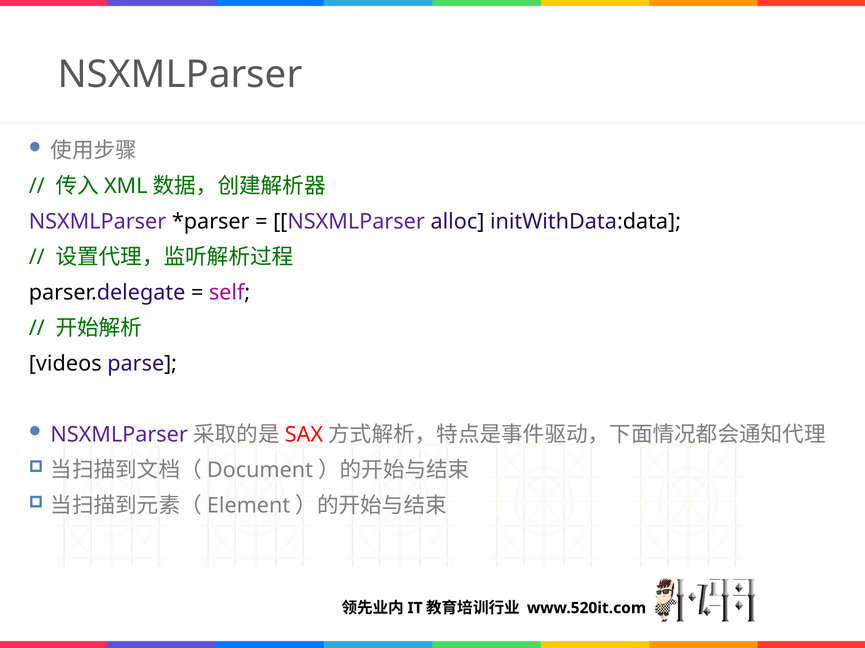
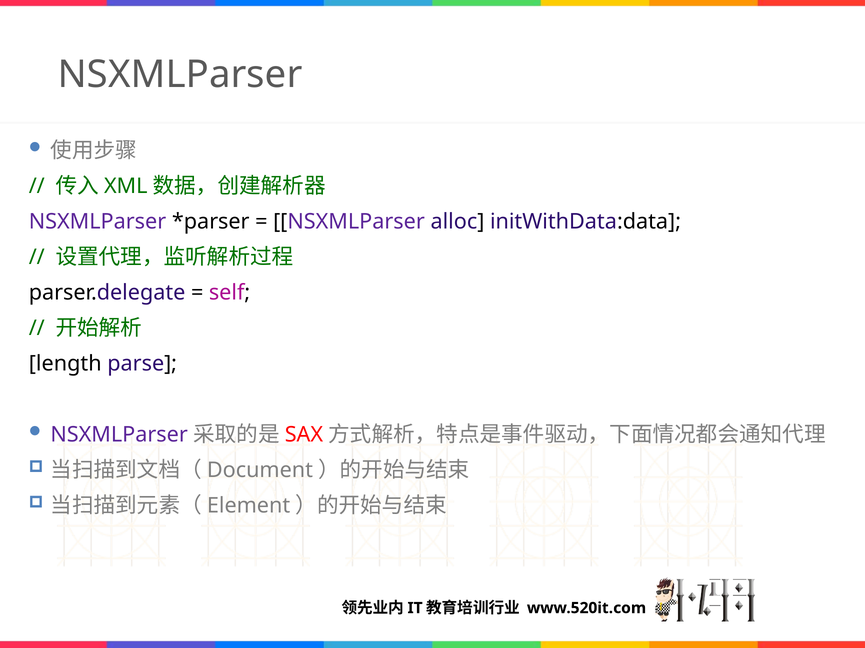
videos: videos -> length
